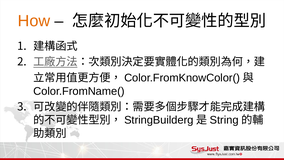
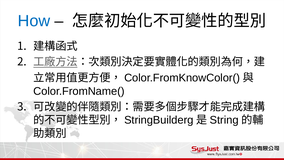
How colour: orange -> blue
